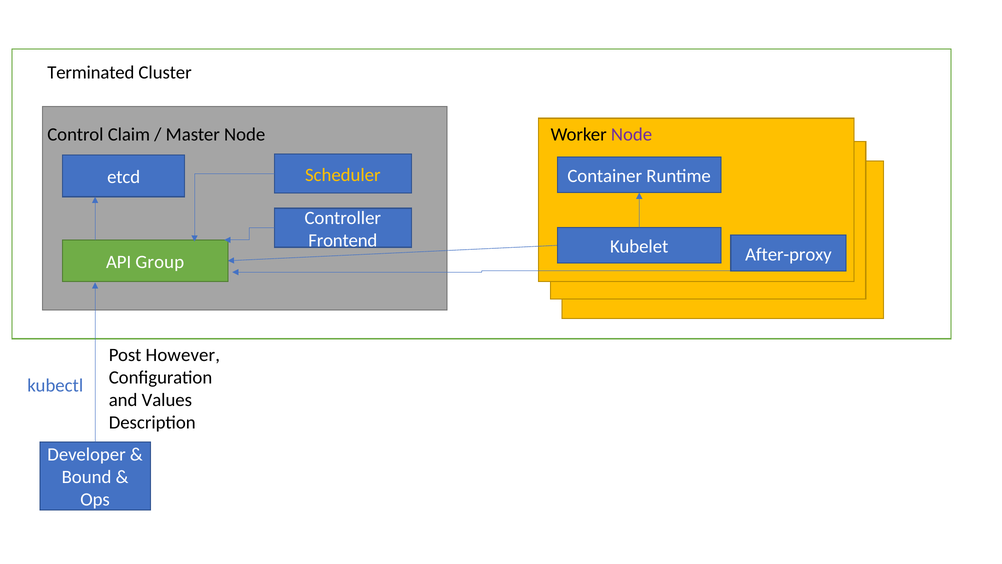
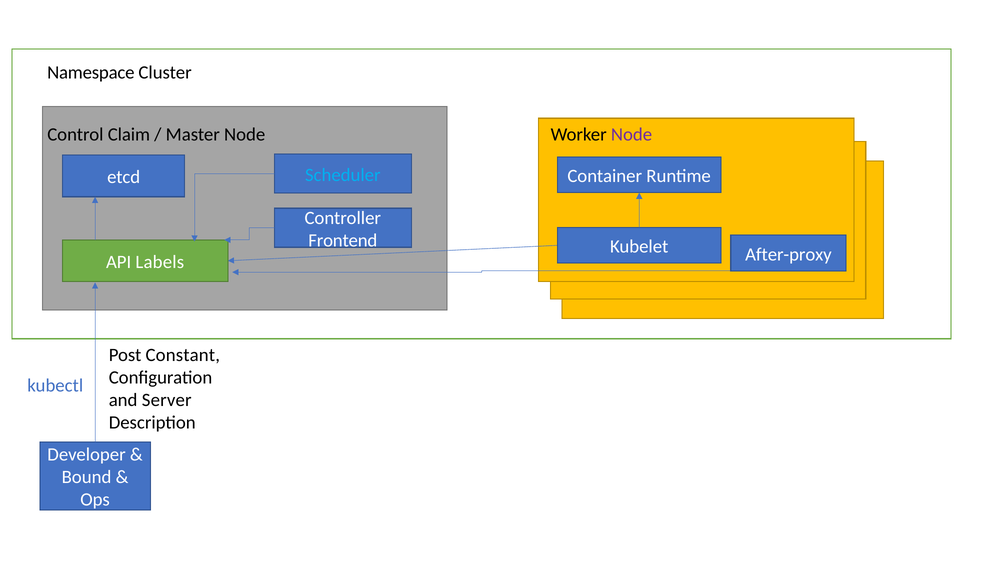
Terminated: Terminated -> Namespace
Scheduler colour: yellow -> light blue
Group: Group -> Labels
However: However -> Constant
Values: Values -> Server
